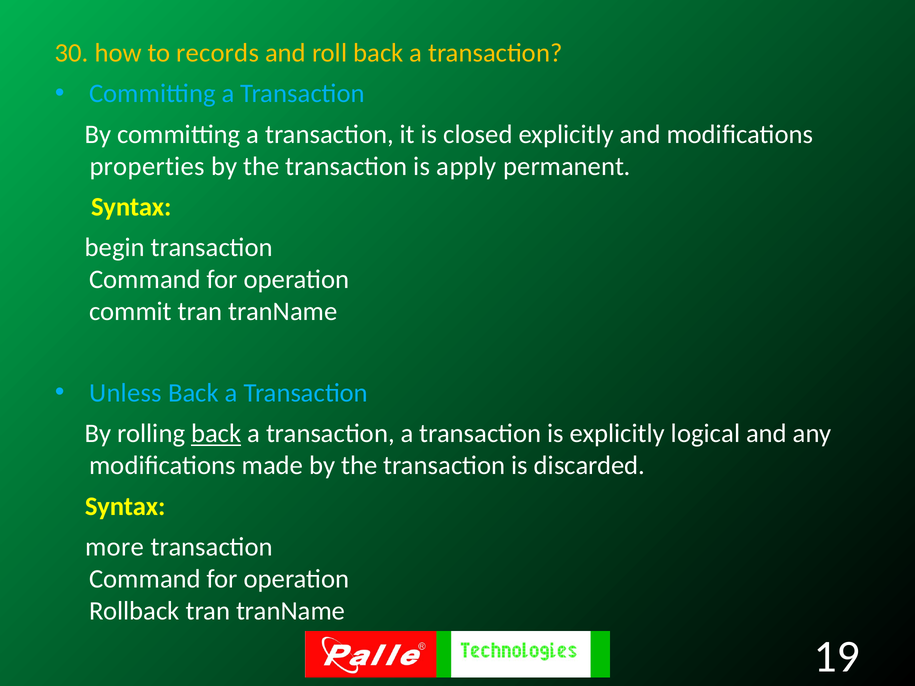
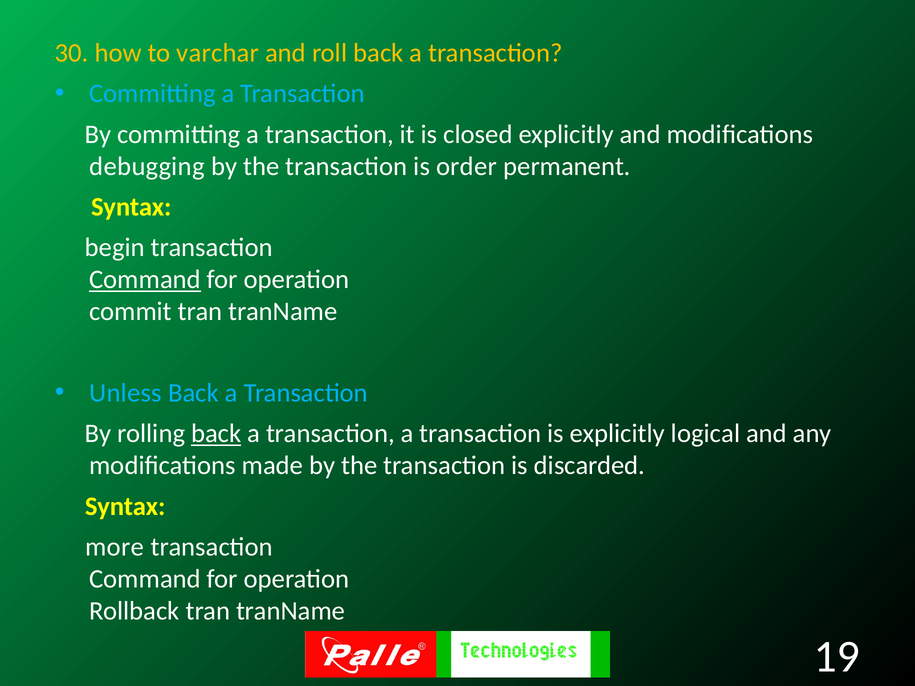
records: records -> varchar
properties: properties -> debugging
apply: apply -> order
Command at (145, 280) underline: none -> present
